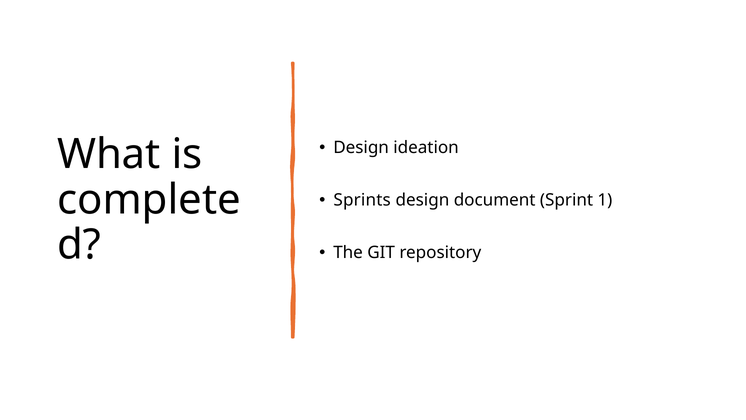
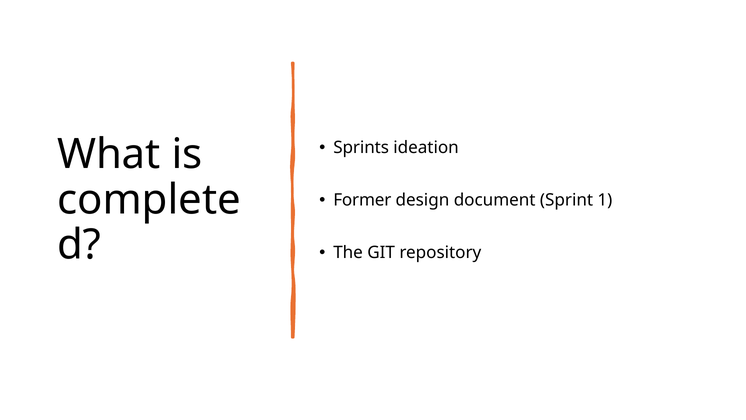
Design at (361, 147): Design -> Sprints
Sprints: Sprints -> Former
